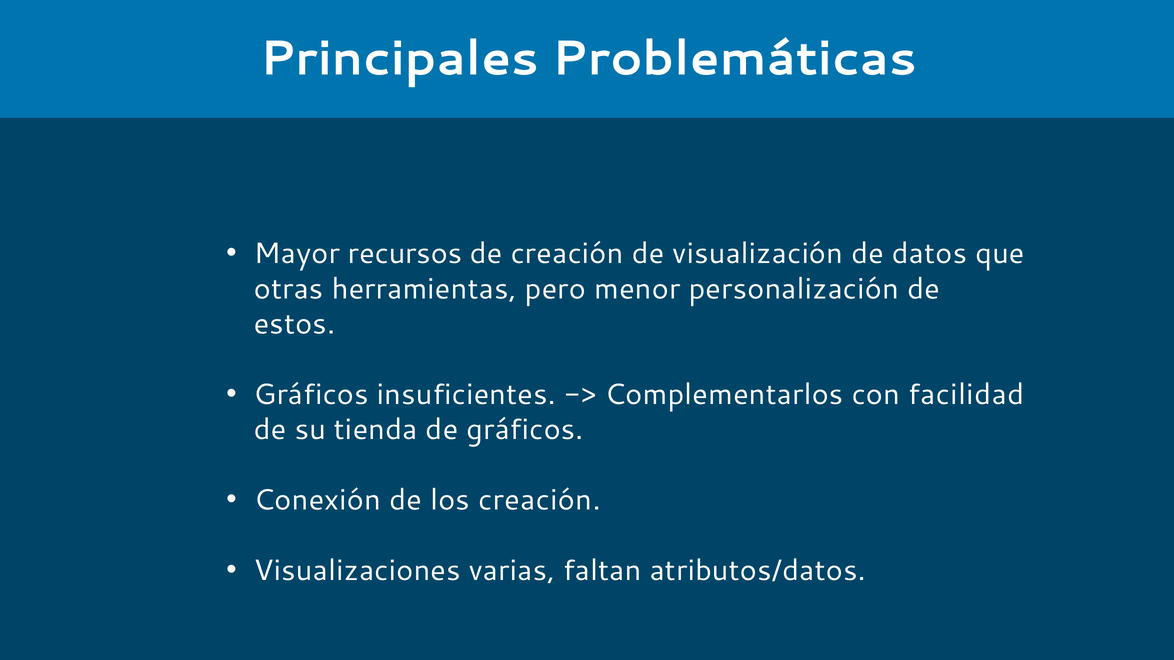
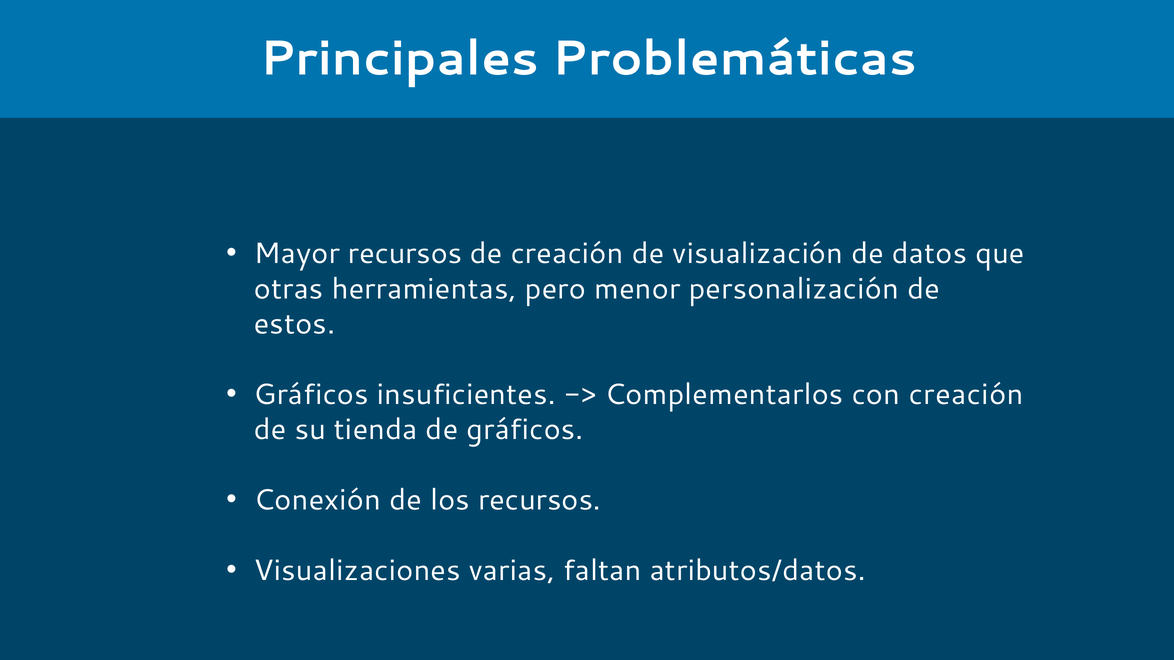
con facilidad: facilidad -> creación
los creación: creación -> recursos
